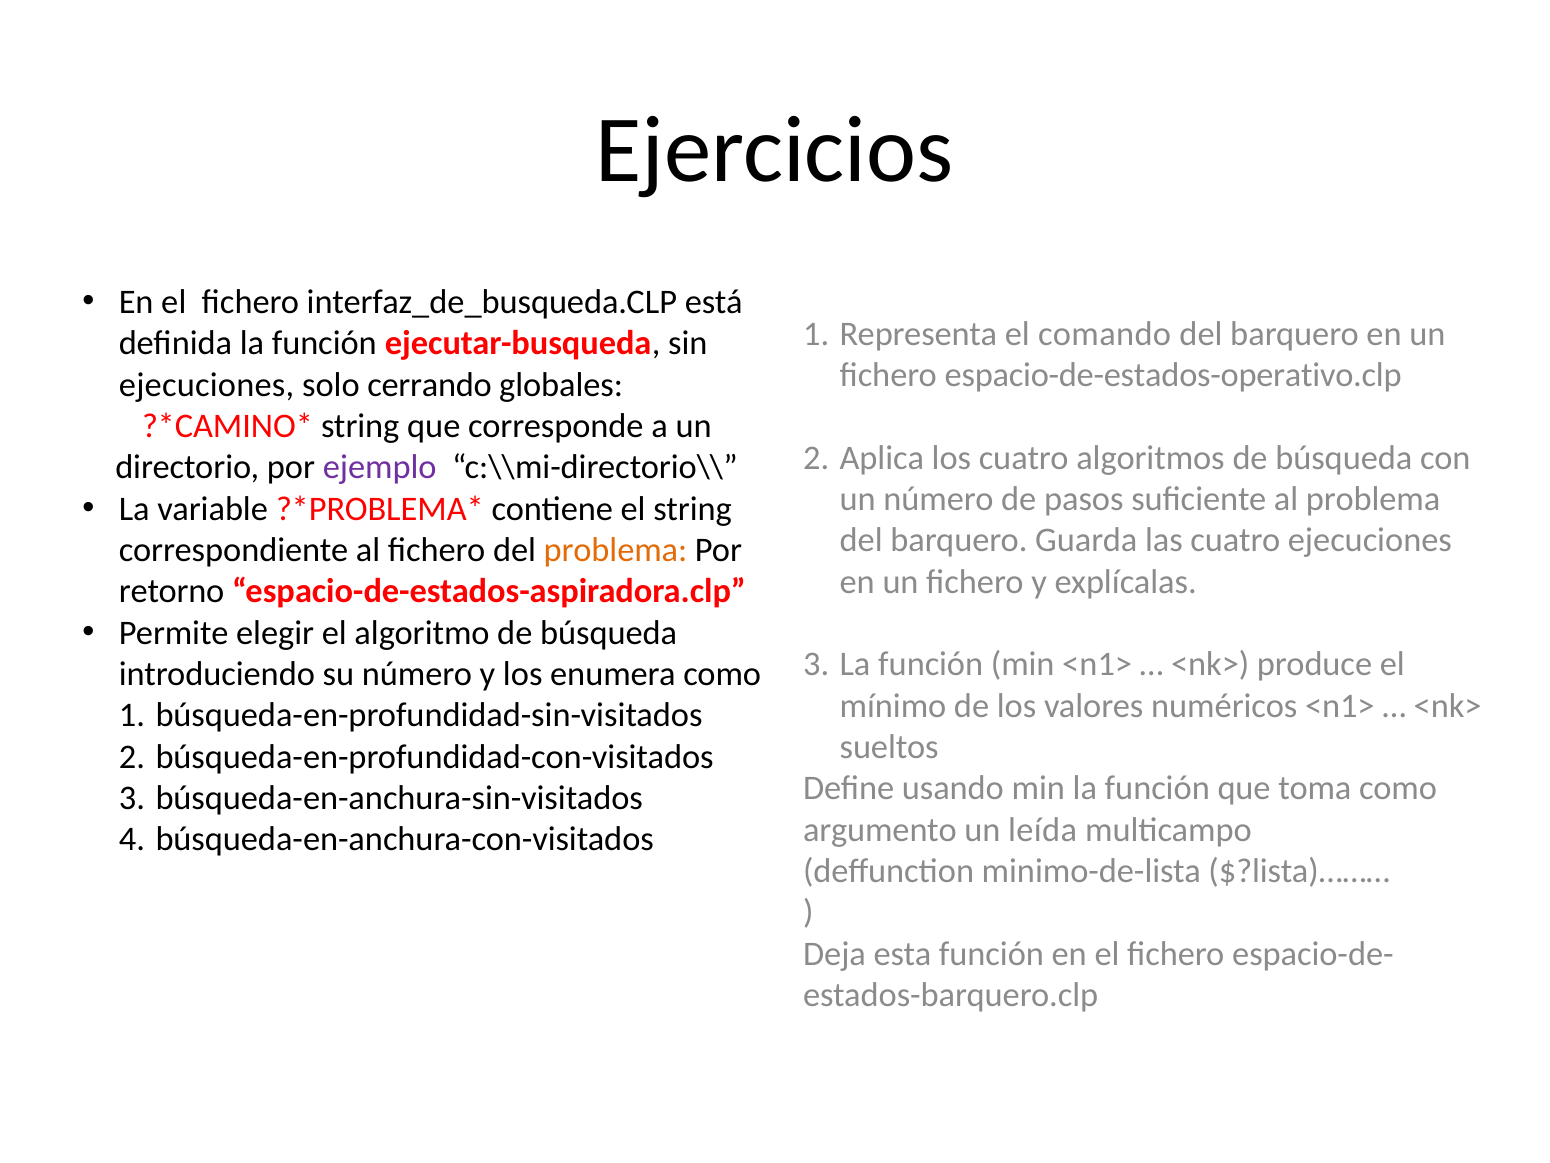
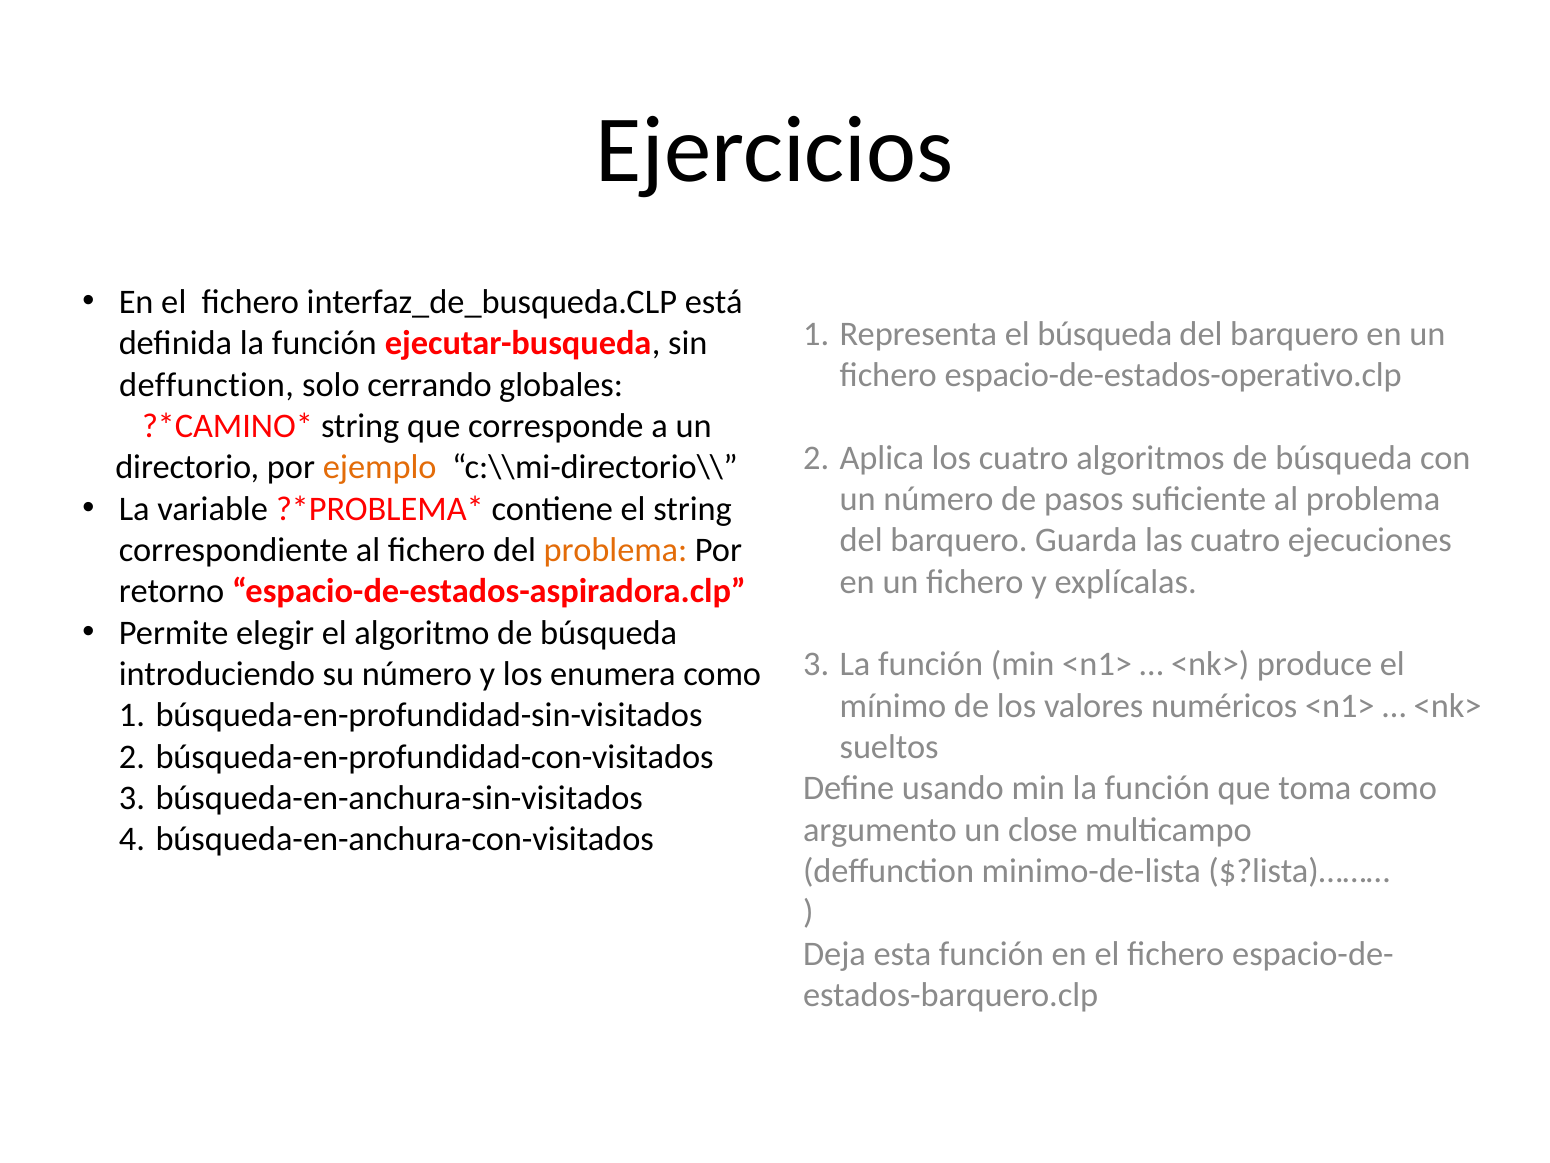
el comando: comando -> búsqueda
ejecuciones at (207, 385): ejecuciones -> deffunction
ejemplo colour: purple -> orange
leída: leída -> close
